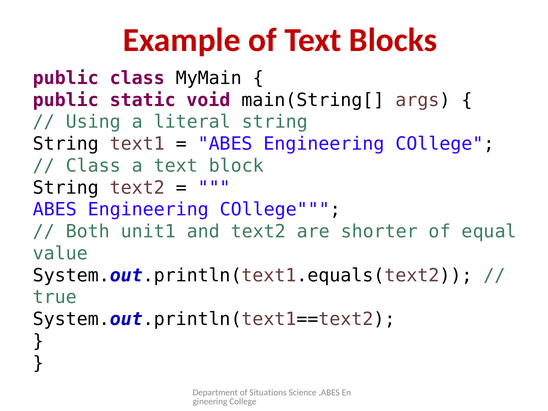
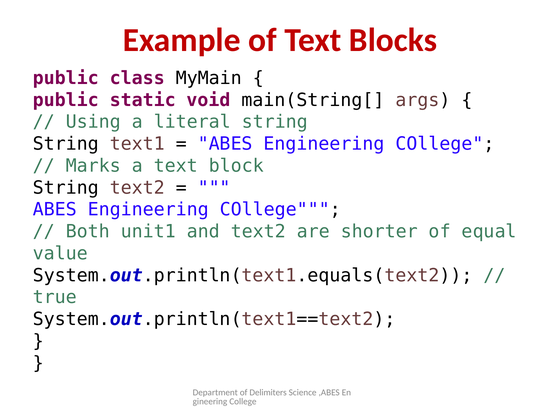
Class at (93, 166): Class -> Marks
Situations: Situations -> Delimiters
